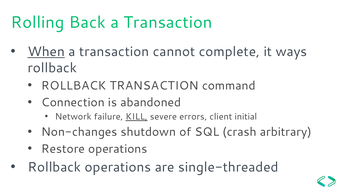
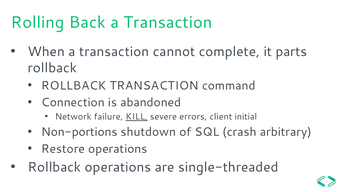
When underline: present -> none
ways: ways -> parts
Non-changes: Non-changes -> Non-portions
